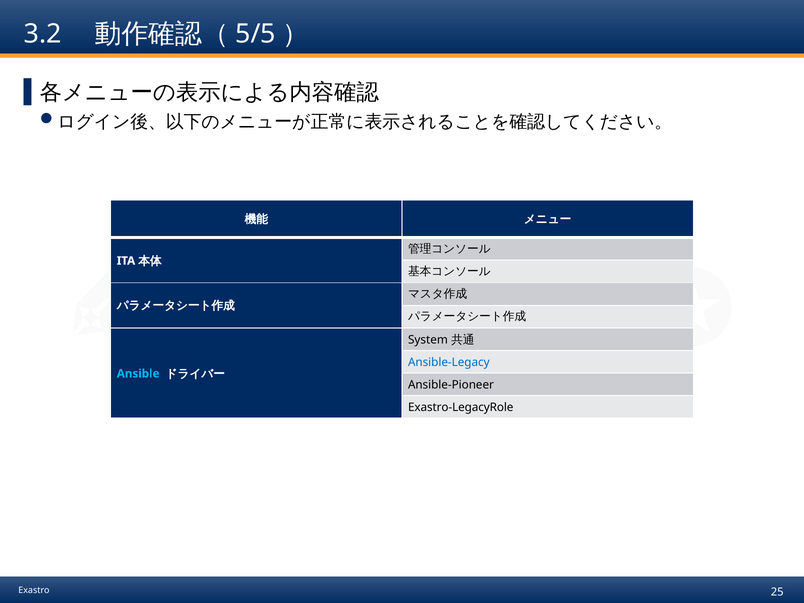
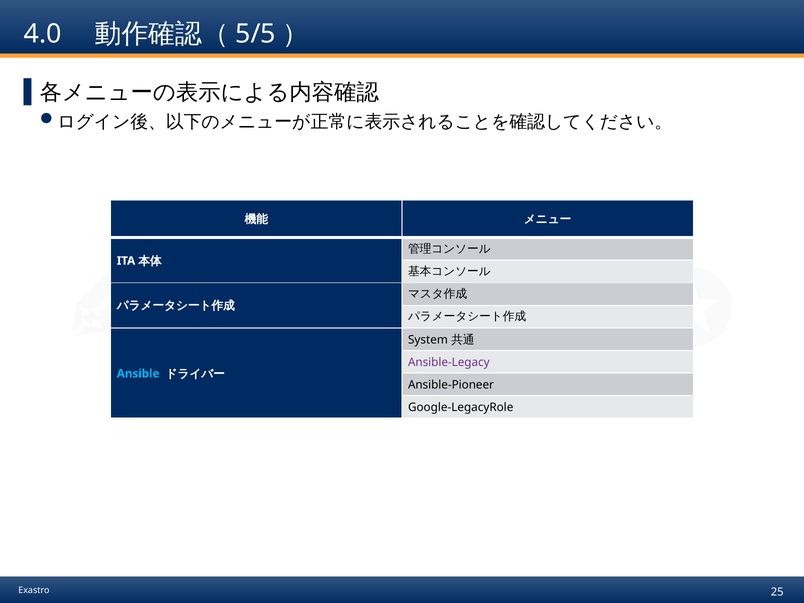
3.2: 3.2 -> 4.0
Ansible-Legacy colour: blue -> purple
Exastro-LegacyRole: Exastro-LegacyRole -> Google-LegacyRole
